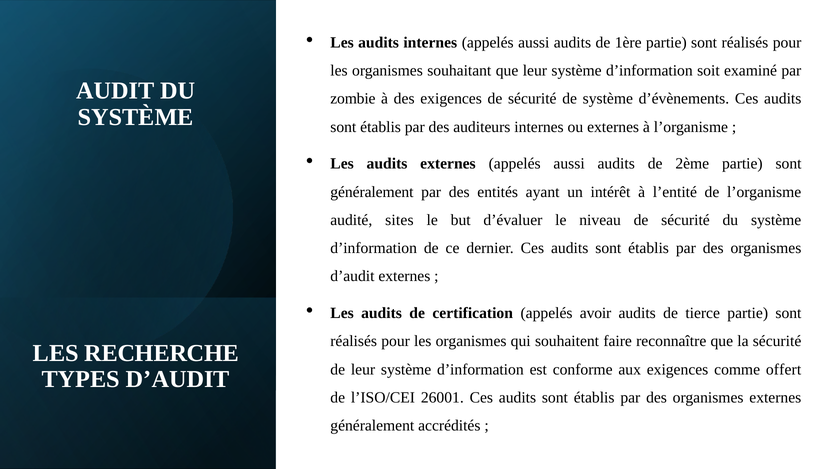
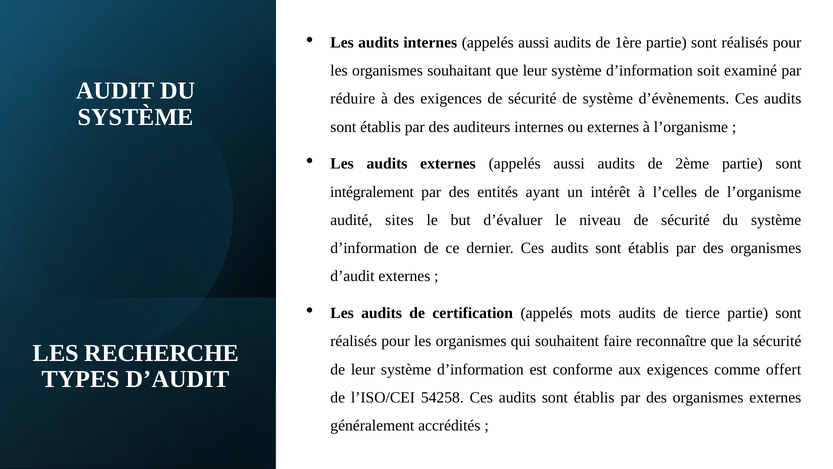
zombie: zombie -> réduire
généralement at (372, 192): généralement -> intégralement
l’entité: l’entité -> l’celles
avoir: avoir -> mots
26001: 26001 -> 54258
